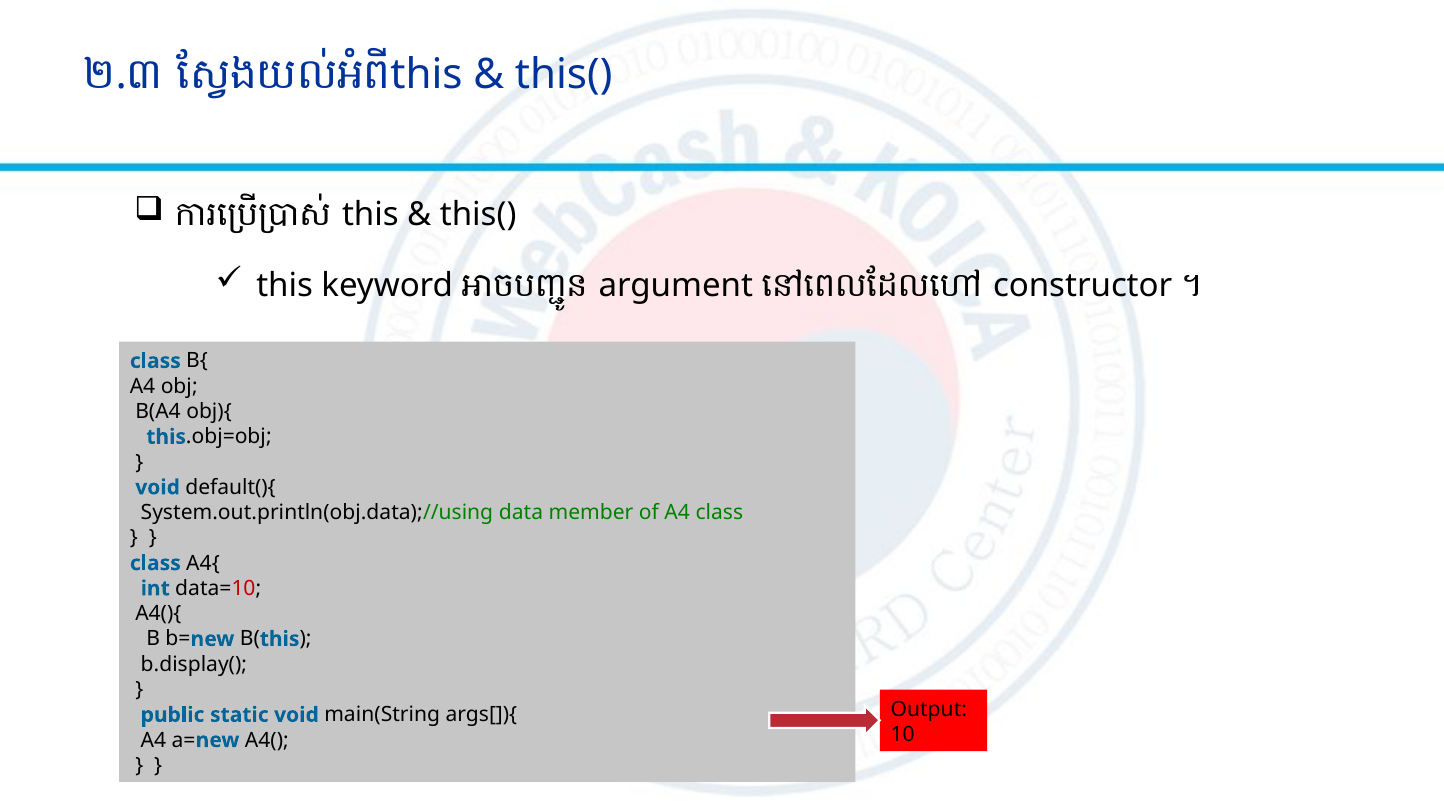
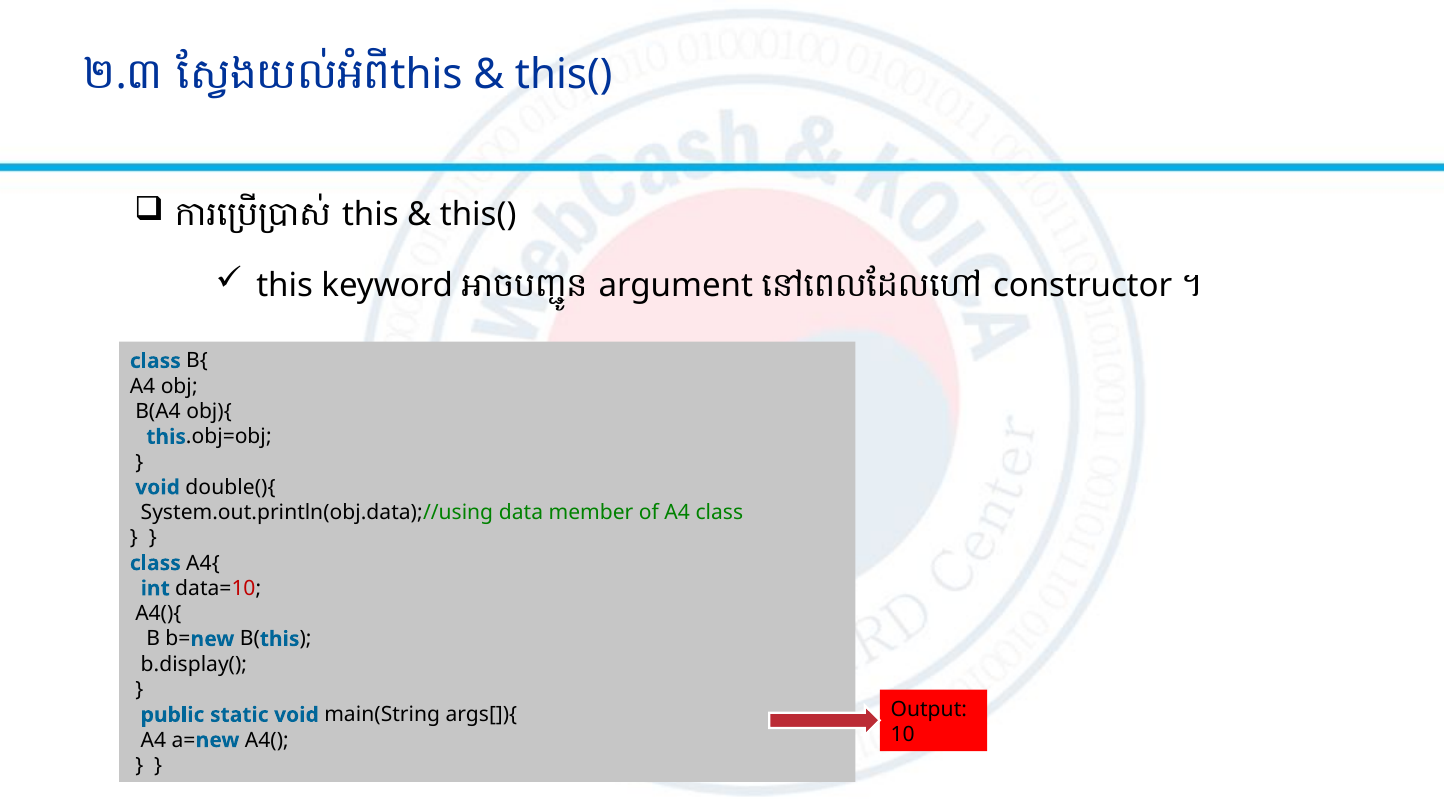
default(){: default(){ -> double(){
